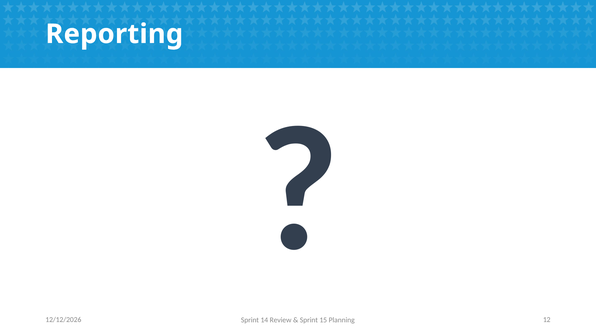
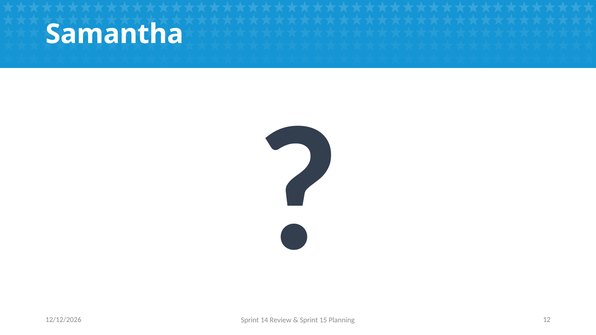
Reporting: Reporting -> Samantha
